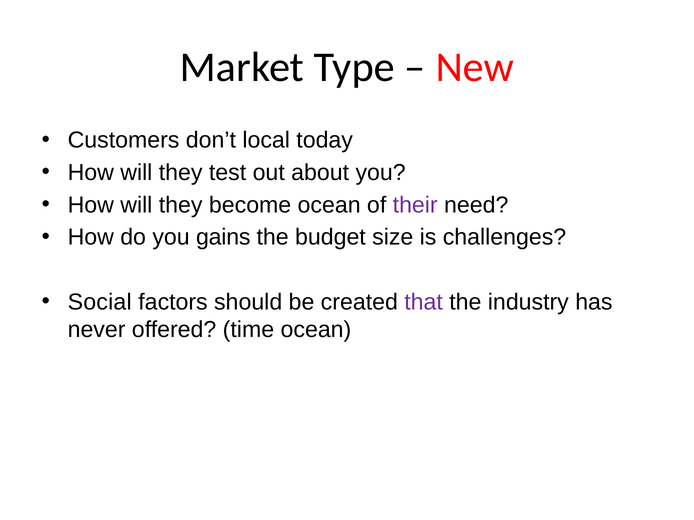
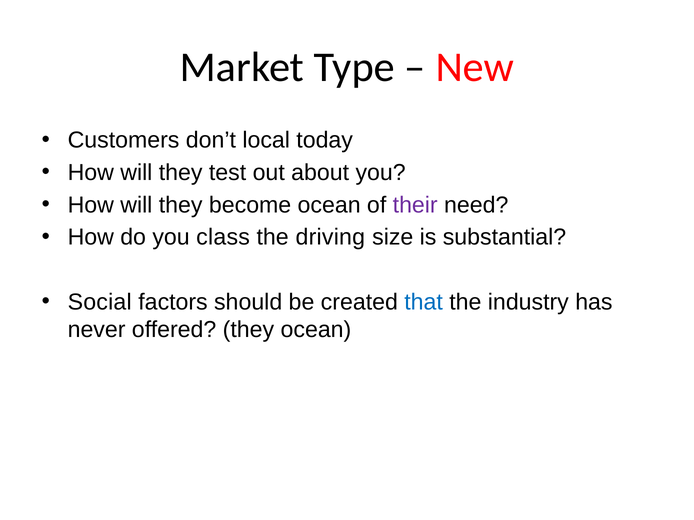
gains: gains -> class
budget: budget -> driving
challenges: challenges -> substantial
that colour: purple -> blue
offered time: time -> they
